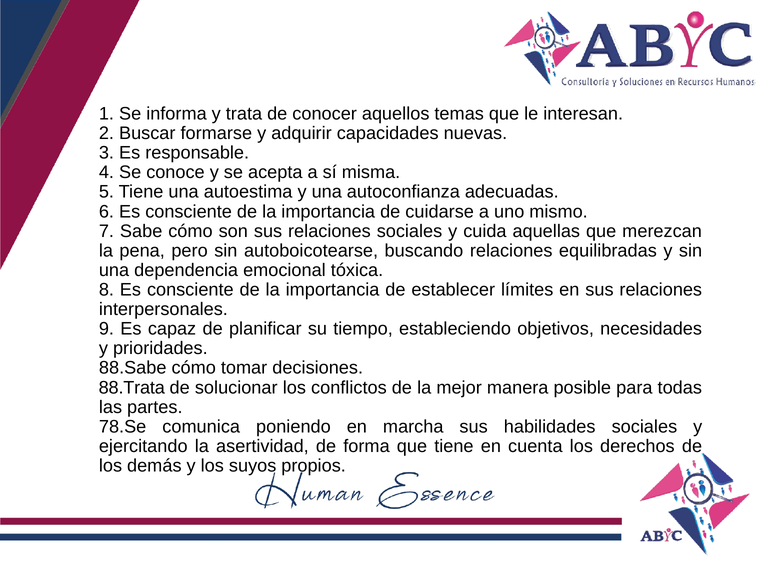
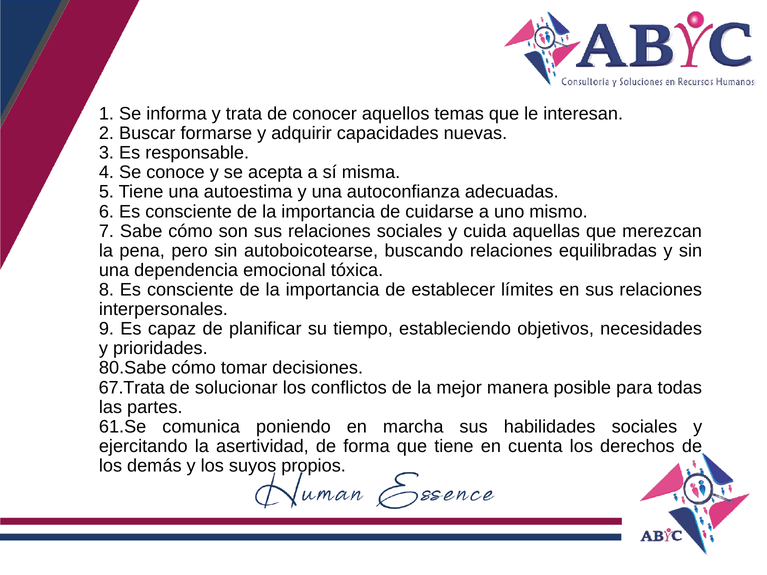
88.Sabe: 88.Sabe -> 80.Sabe
88.Trata: 88.Trata -> 67.Trata
78.Se: 78.Se -> 61.Se
